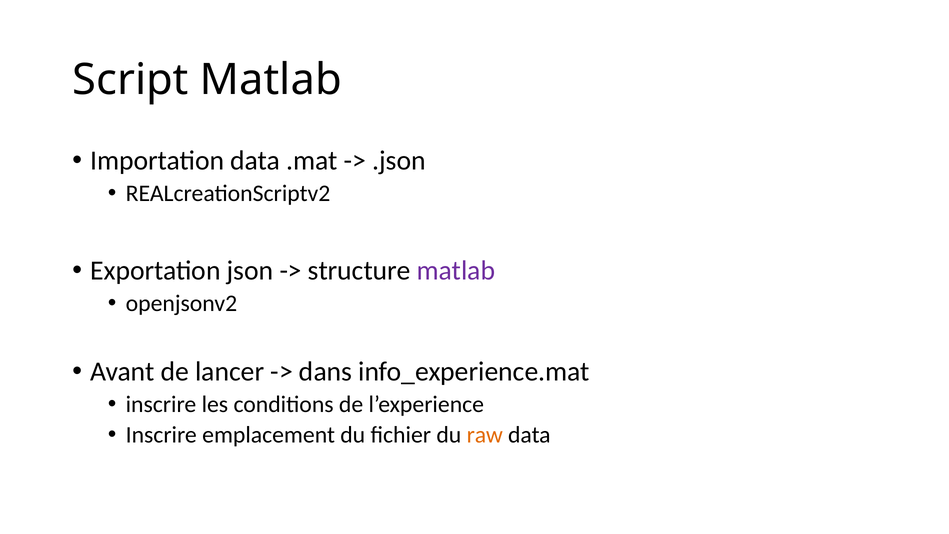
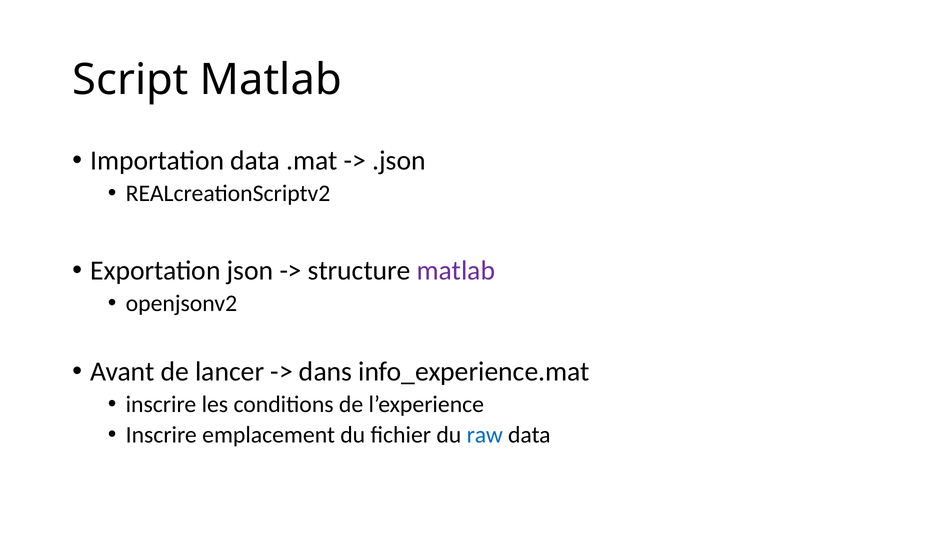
raw colour: orange -> blue
